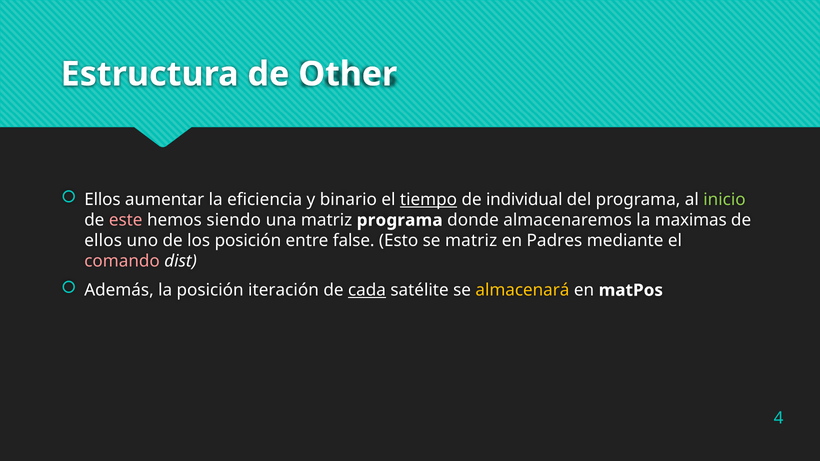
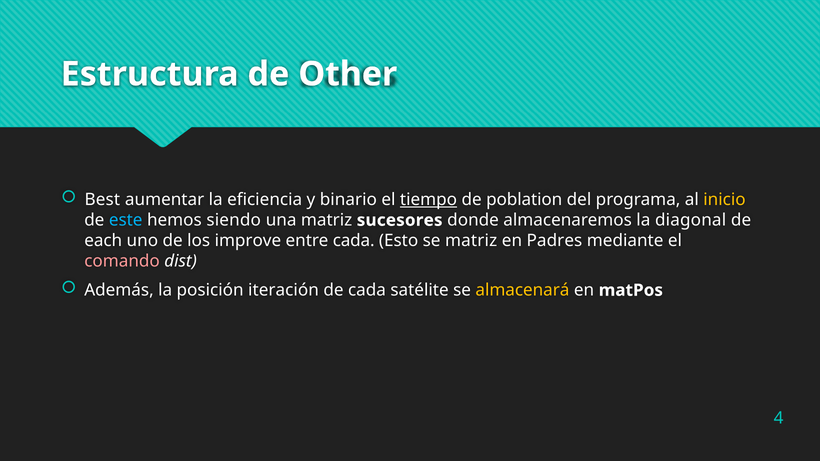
Ellos at (102, 200): Ellos -> Best
individual: individual -> poblation
inicio colour: light green -> yellow
este colour: pink -> light blue
matriz programa: programa -> sucesores
maximas: maximas -> diagonal
ellos at (103, 241): ellos -> each
los posición: posición -> improve
entre false: false -> cada
cada at (367, 290) underline: present -> none
